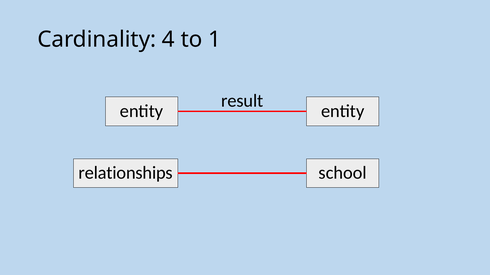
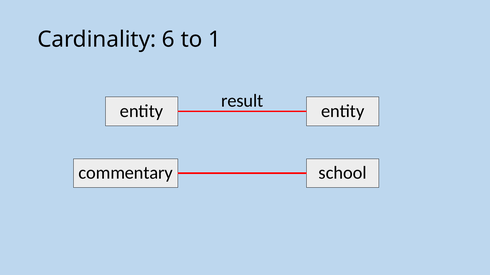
4: 4 -> 6
relationships: relationships -> commentary
